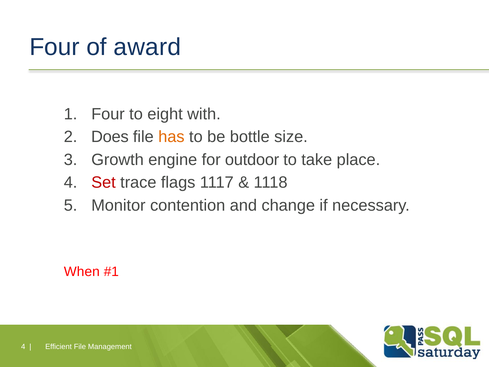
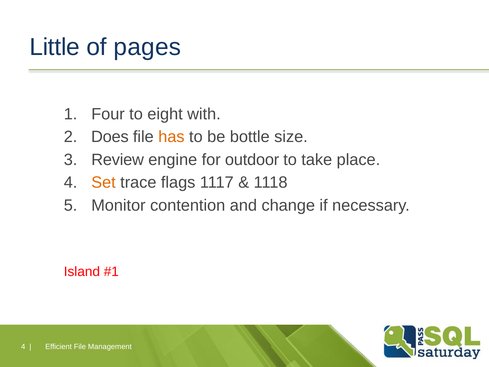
Four at (54, 47): Four -> Little
award: award -> pages
Growth: Growth -> Review
Set colour: red -> orange
When: When -> Island
